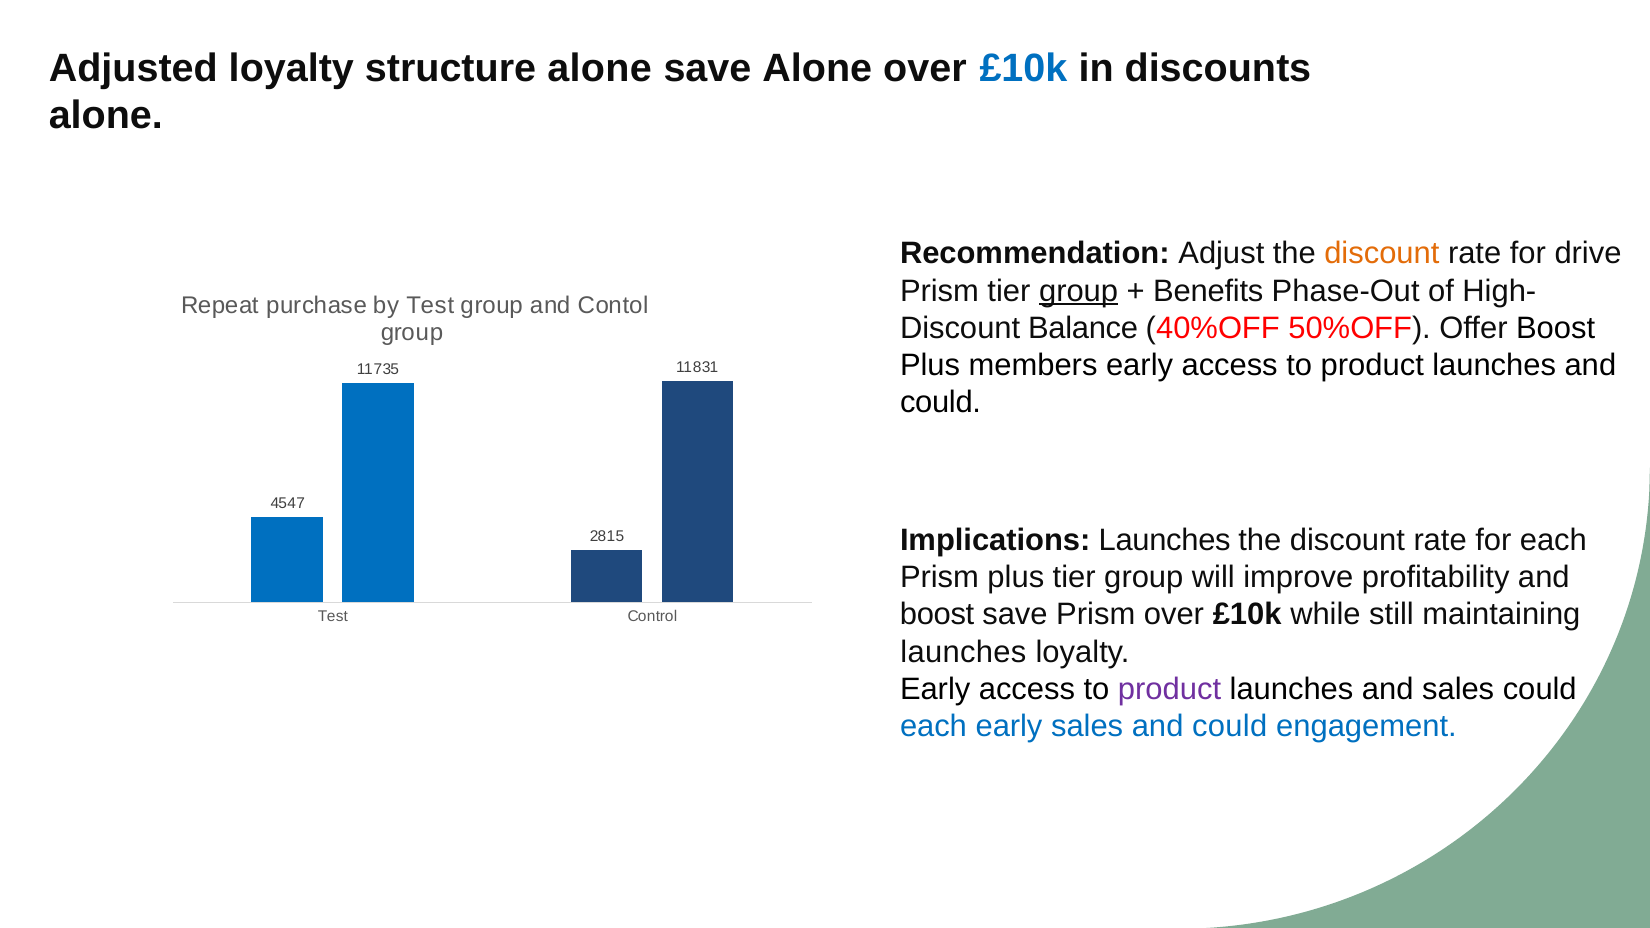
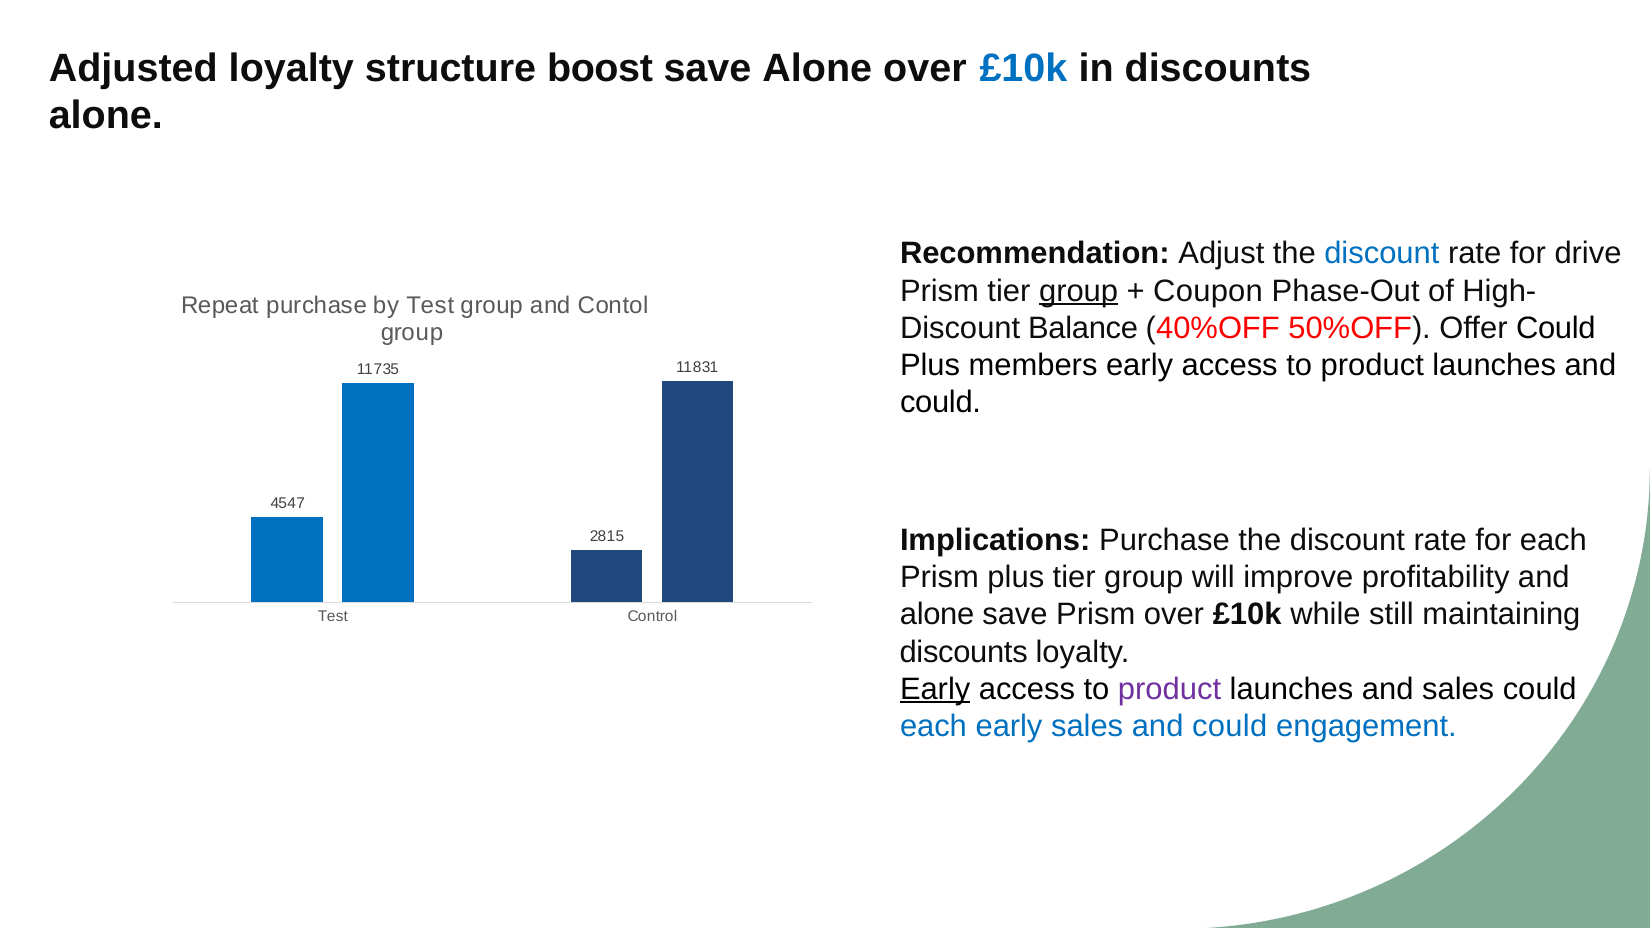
structure alone: alone -> boost
discount at (1382, 254) colour: orange -> blue
Benefits: Benefits -> Coupon
Offer Boost: Boost -> Could
Implications Launches: Launches -> Purchase
boost at (937, 615): boost -> alone
launches at (963, 652): launches -> discounts
Early at (935, 689) underline: none -> present
